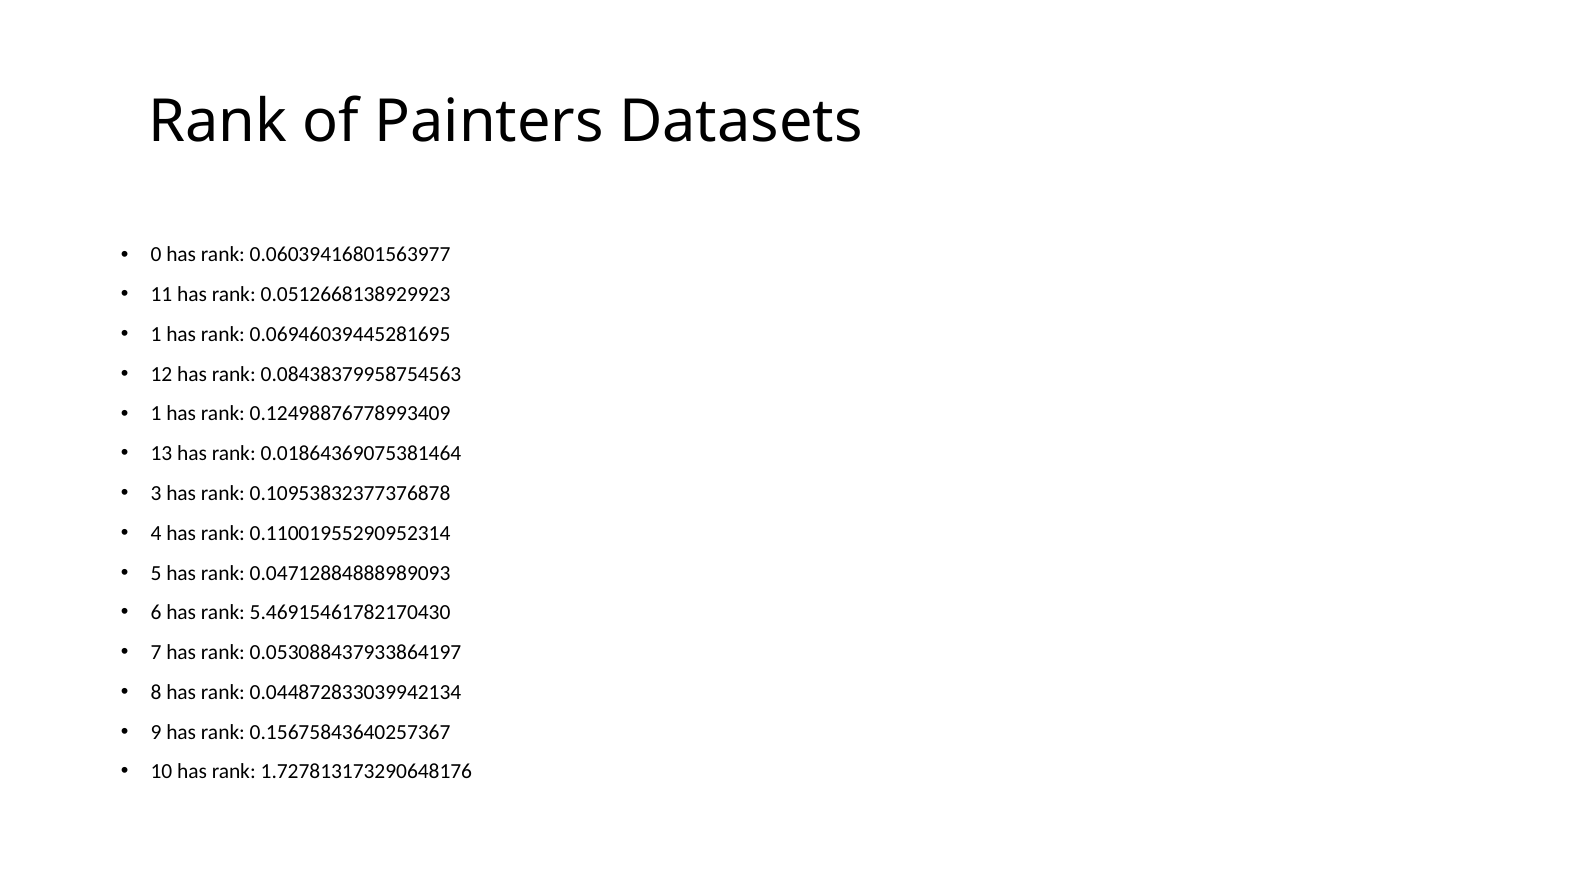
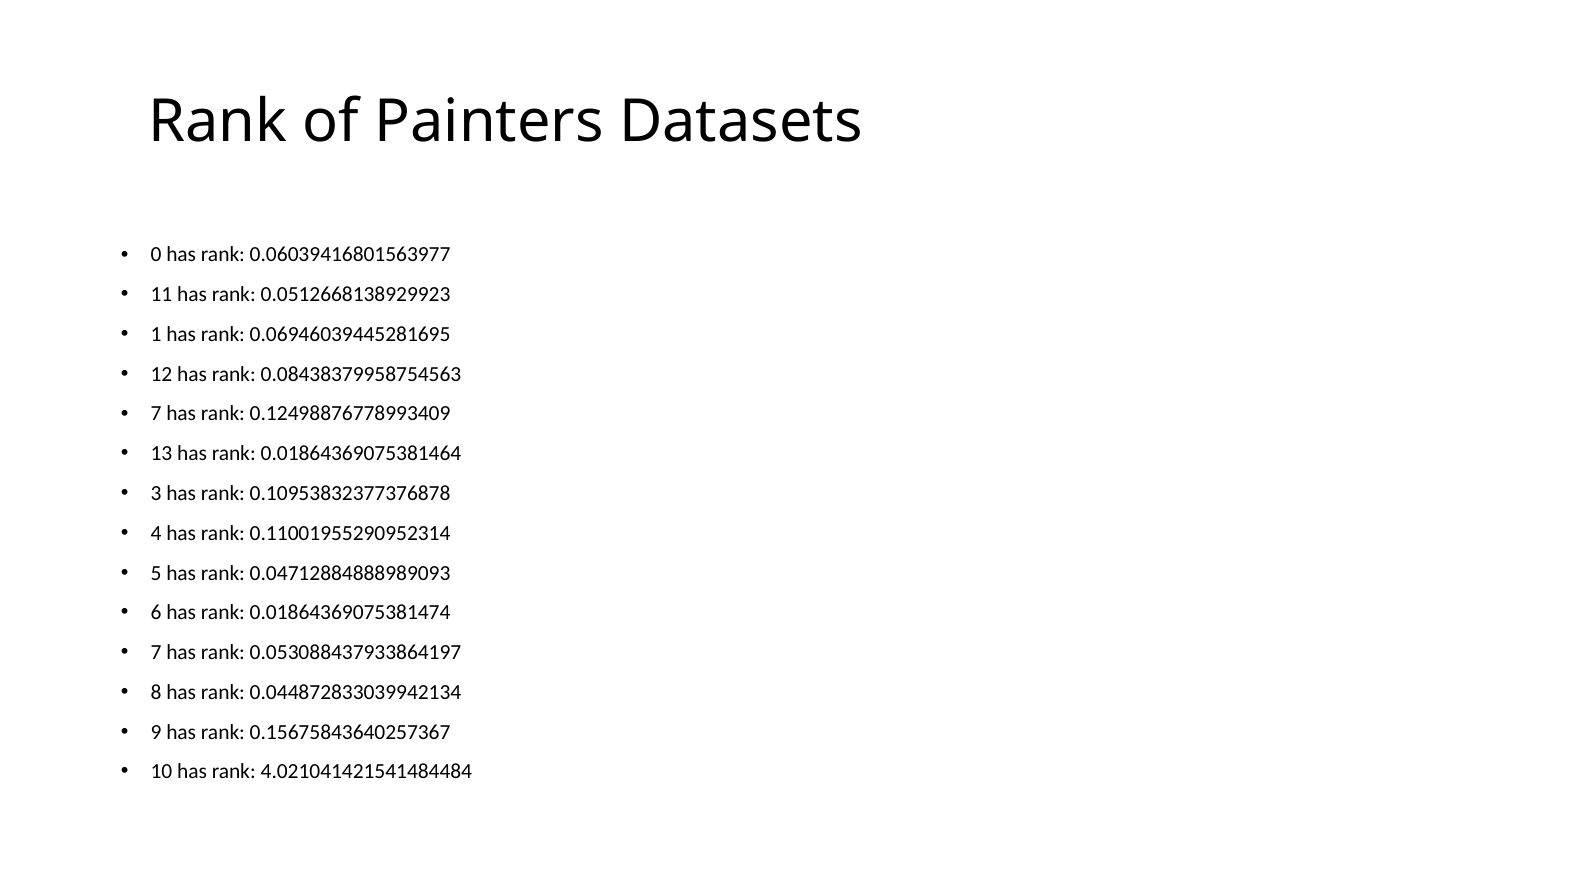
1 at (156, 414): 1 -> 7
5.46915461782170430: 5.46915461782170430 -> 0.01864369075381474
1.727813173290648176: 1.727813173290648176 -> 4.021041421541484484
